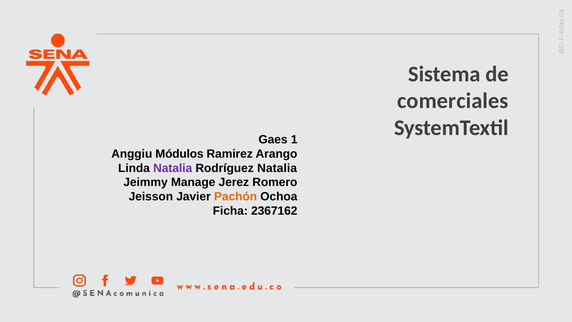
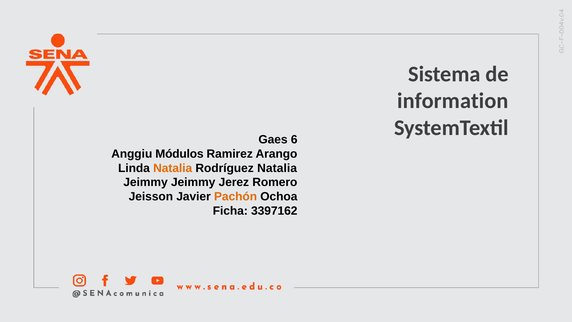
comerciales: comerciales -> information
1: 1 -> 6
Natalia at (173, 168) colour: purple -> orange
Jeimmy Manage: Manage -> Jeimmy
2367162: 2367162 -> 3397162
